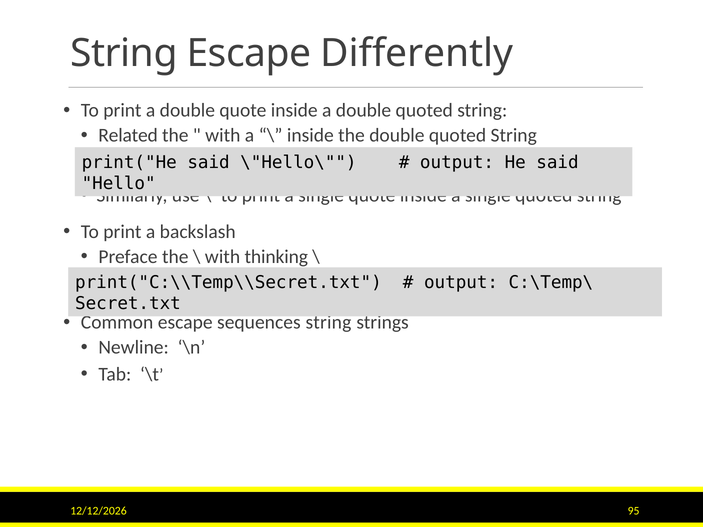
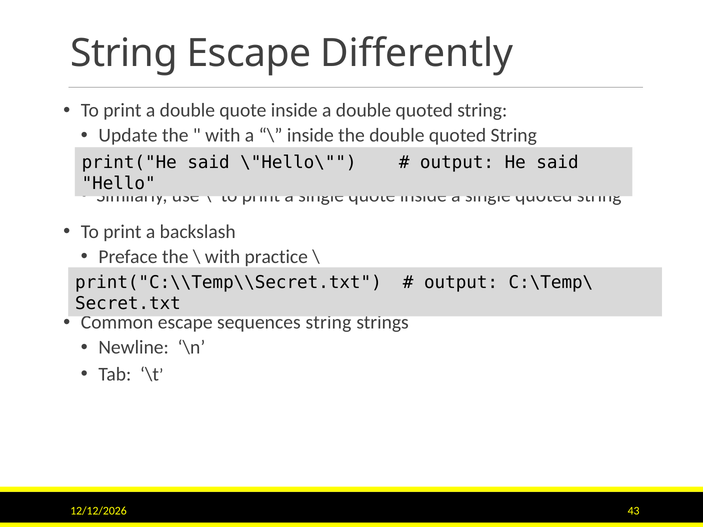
Related: Related -> Update
thinking: thinking -> practice
95: 95 -> 43
